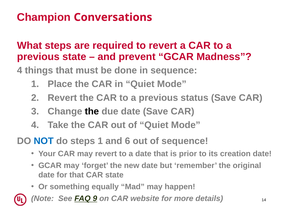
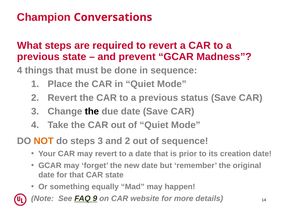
NOT colour: blue -> orange
steps 1: 1 -> 3
and 6: 6 -> 2
